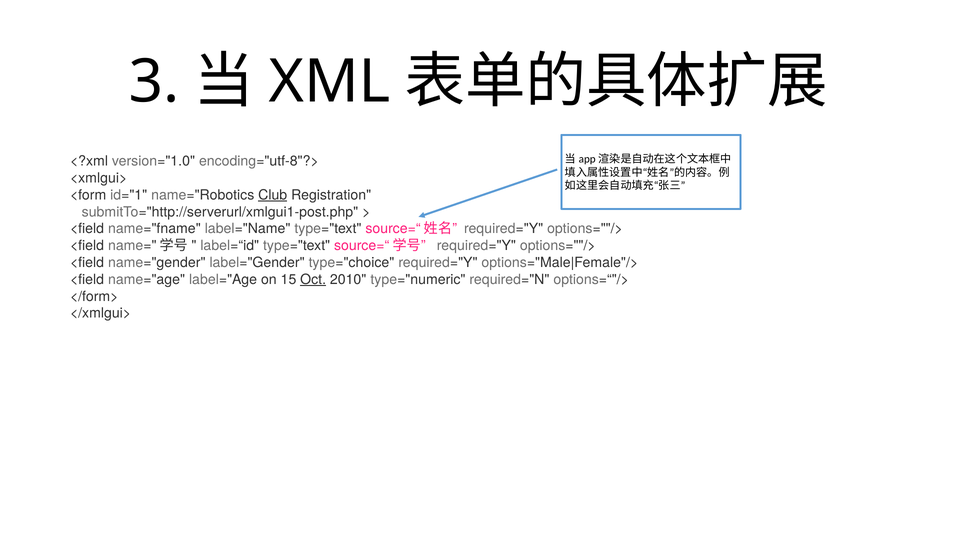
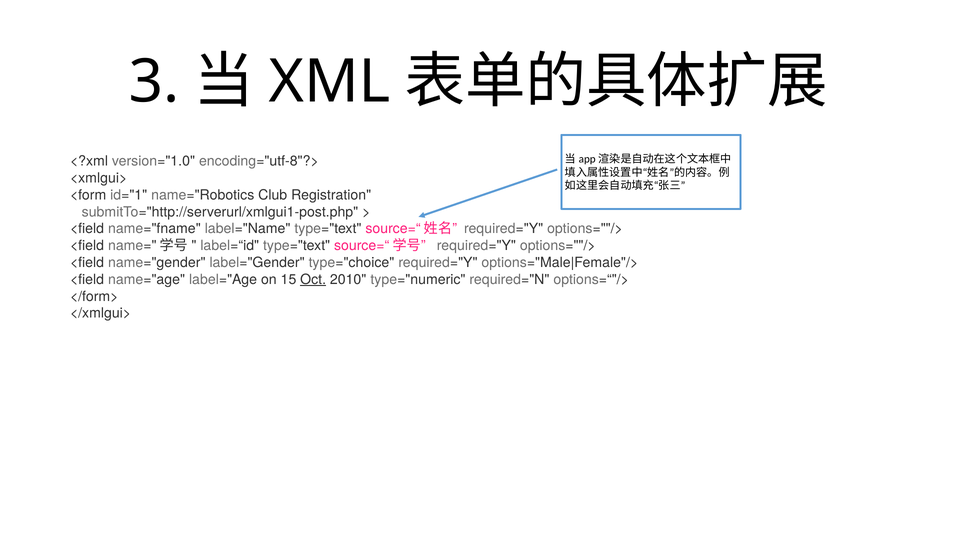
Club underline: present -> none
